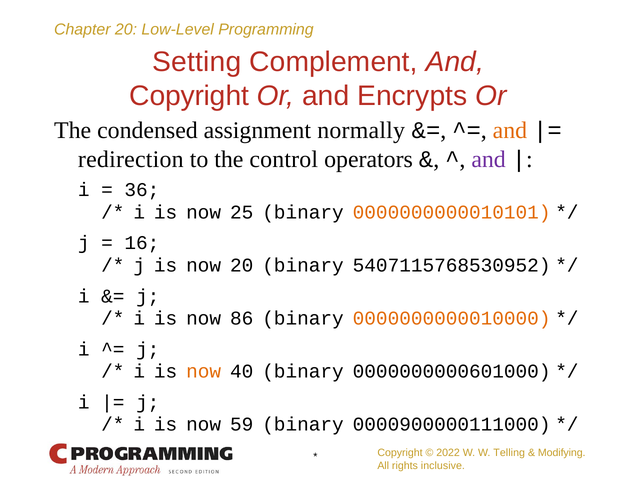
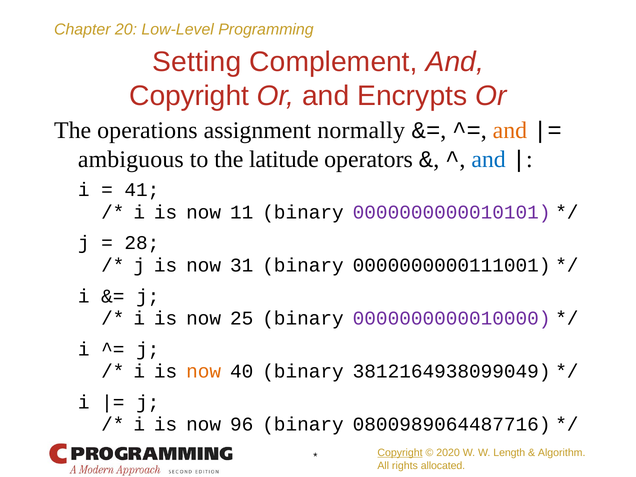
condensed: condensed -> operations
redirection: redirection -> ambiguous
control: control -> latitude
and at (489, 159) colour: purple -> blue
36: 36 -> 41
25: 25 -> 11
0000000000010101 colour: orange -> purple
16: 16 -> 28
now 20: 20 -> 31
5407115768530952: 5407115768530952 -> 0000000000111001
86: 86 -> 25
0000000000010000 colour: orange -> purple
0000000000601000: 0000000000601000 -> 3812164938099049
59: 59 -> 96
0000900000111000: 0000900000111000 -> 0800989064487716
Copyright at (400, 453) underline: none -> present
2022: 2022 -> 2020
Telling: Telling -> Length
Modifying: Modifying -> Algorithm
inclusive: inclusive -> allocated
